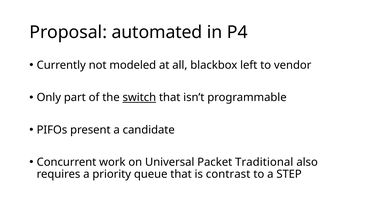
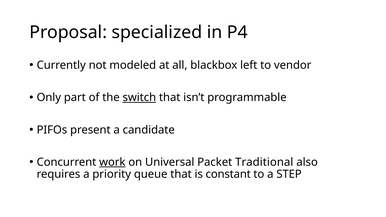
automated: automated -> specialized
work underline: none -> present
contrast: contrast -> constant
